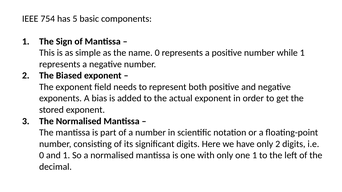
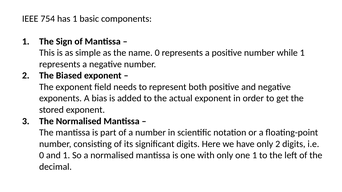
has 5: 5 -> 1
